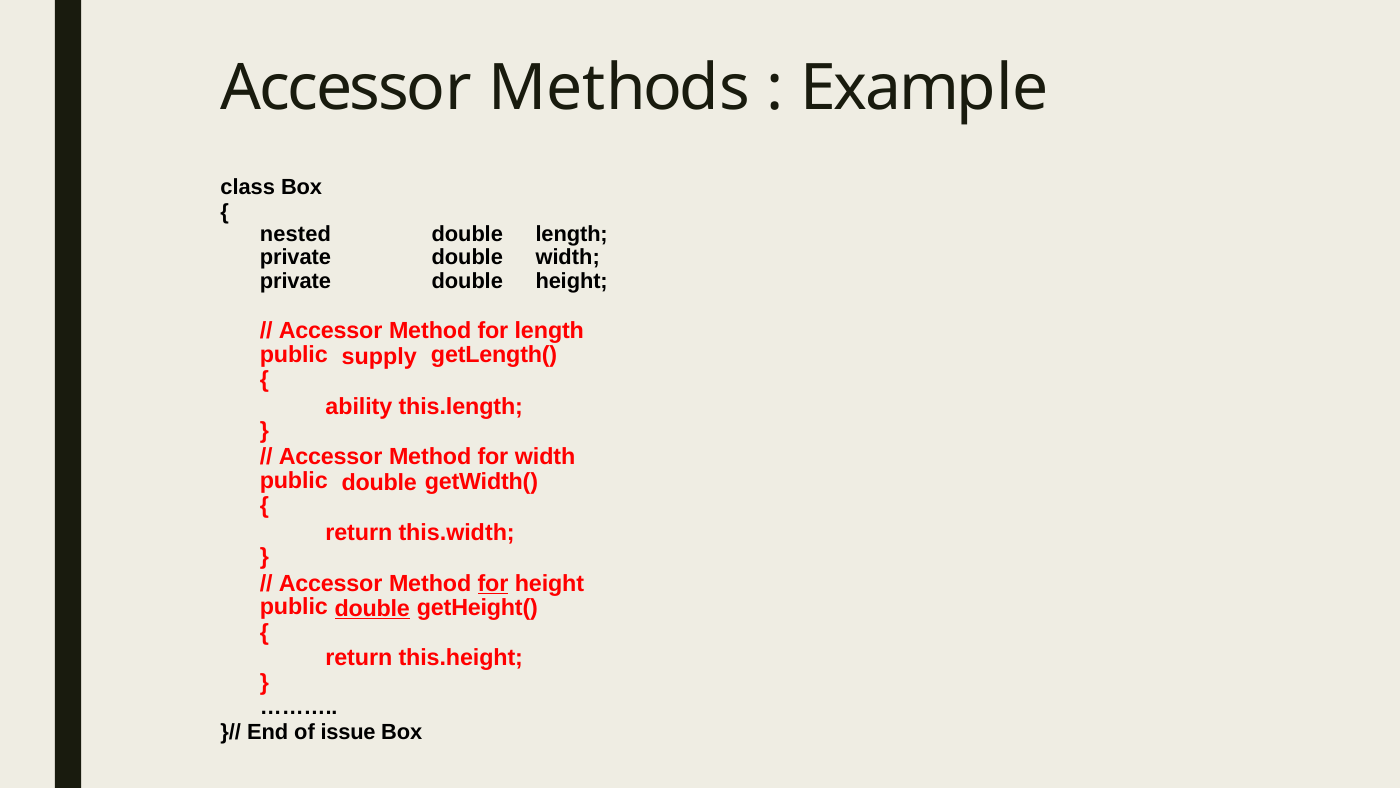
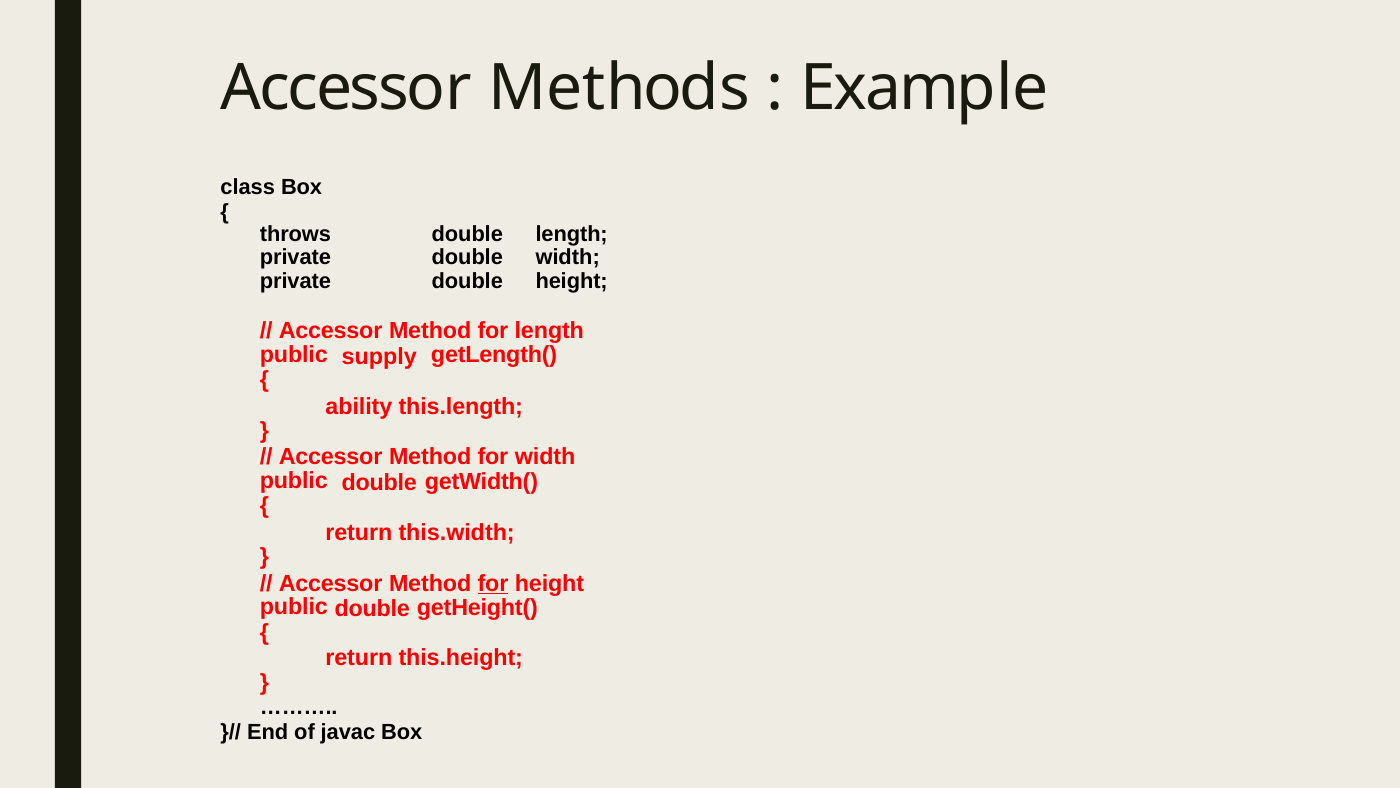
nested: nested -> throws
double at (372, 608) underline: present -> none
issue: issue -> javac
